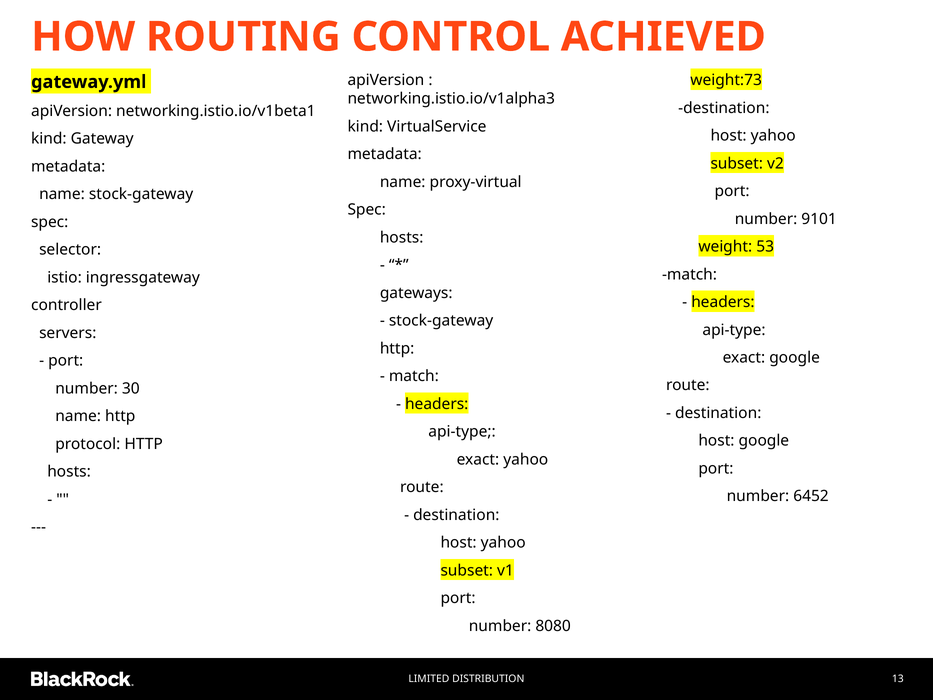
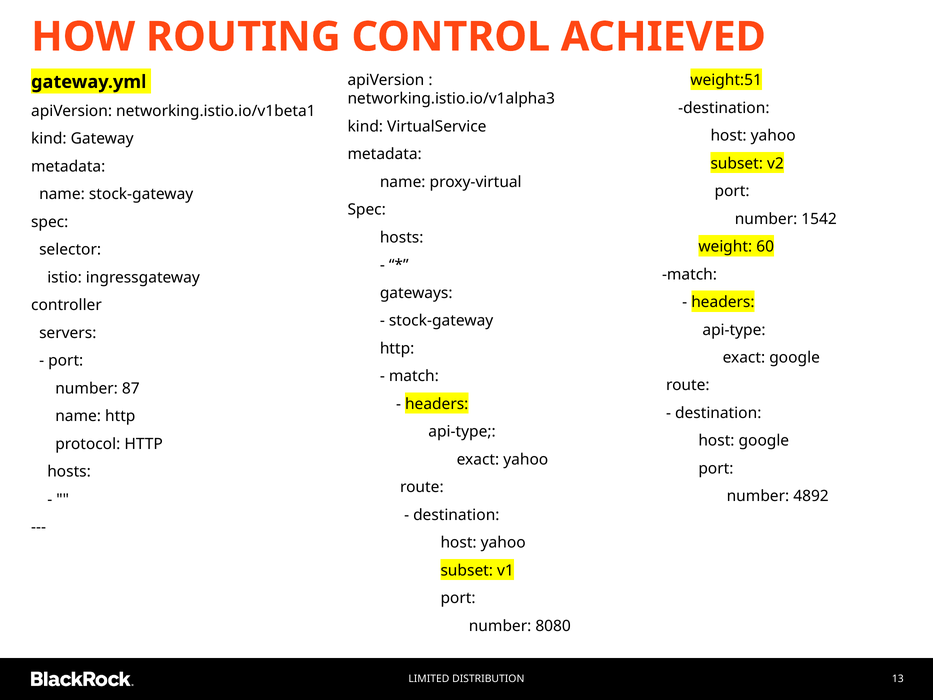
weight:73: weight:73 -> weight:51
9101: 9101 -> 1542
53: 53 -> 60
30: 30 -> 87
6452: 6452 -> 4892
